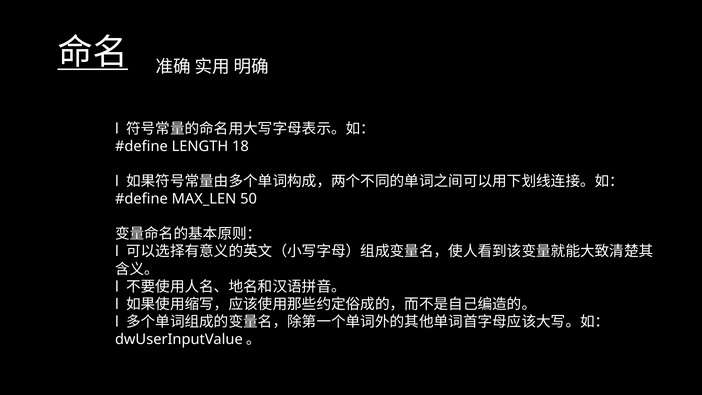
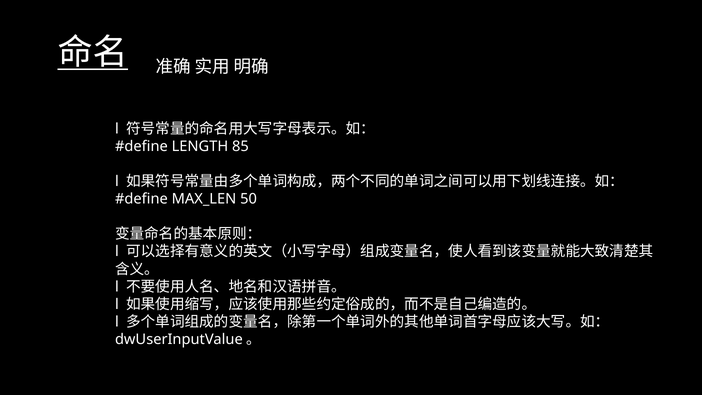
18: 18 -> 85
